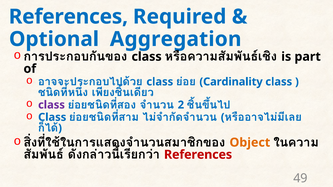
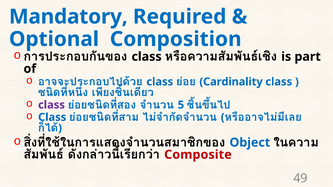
References at (68, 17): References -> Mandatory
Aggregation: Aggregation -> Composition
2: 2 -> 5
Object colour: orange -> blue
References at (198, 155): References -> Composite
